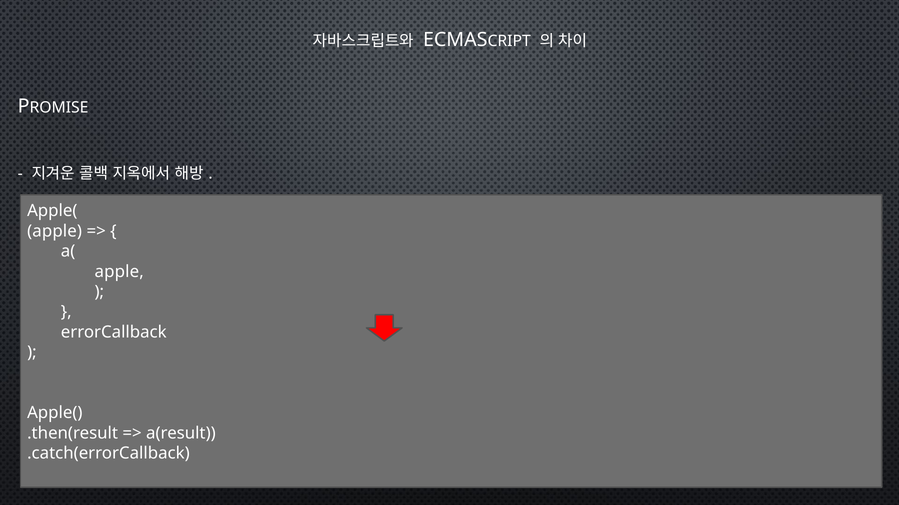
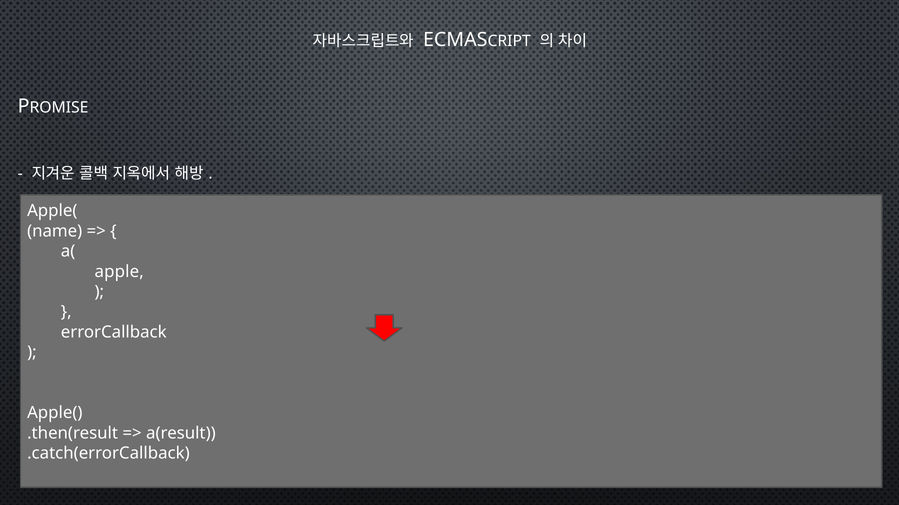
apple at (55, 231): apple -> name
